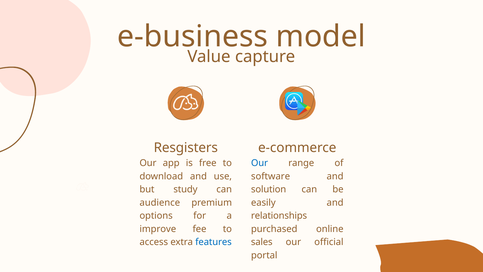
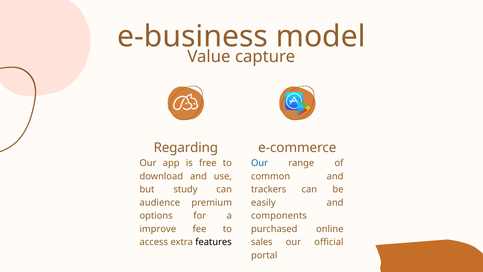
Resgisters: Resgisters -> Regarding
software: software -> common
solution: solution -> trackers
relationships: relationships -> components
features colour: blue -> black
